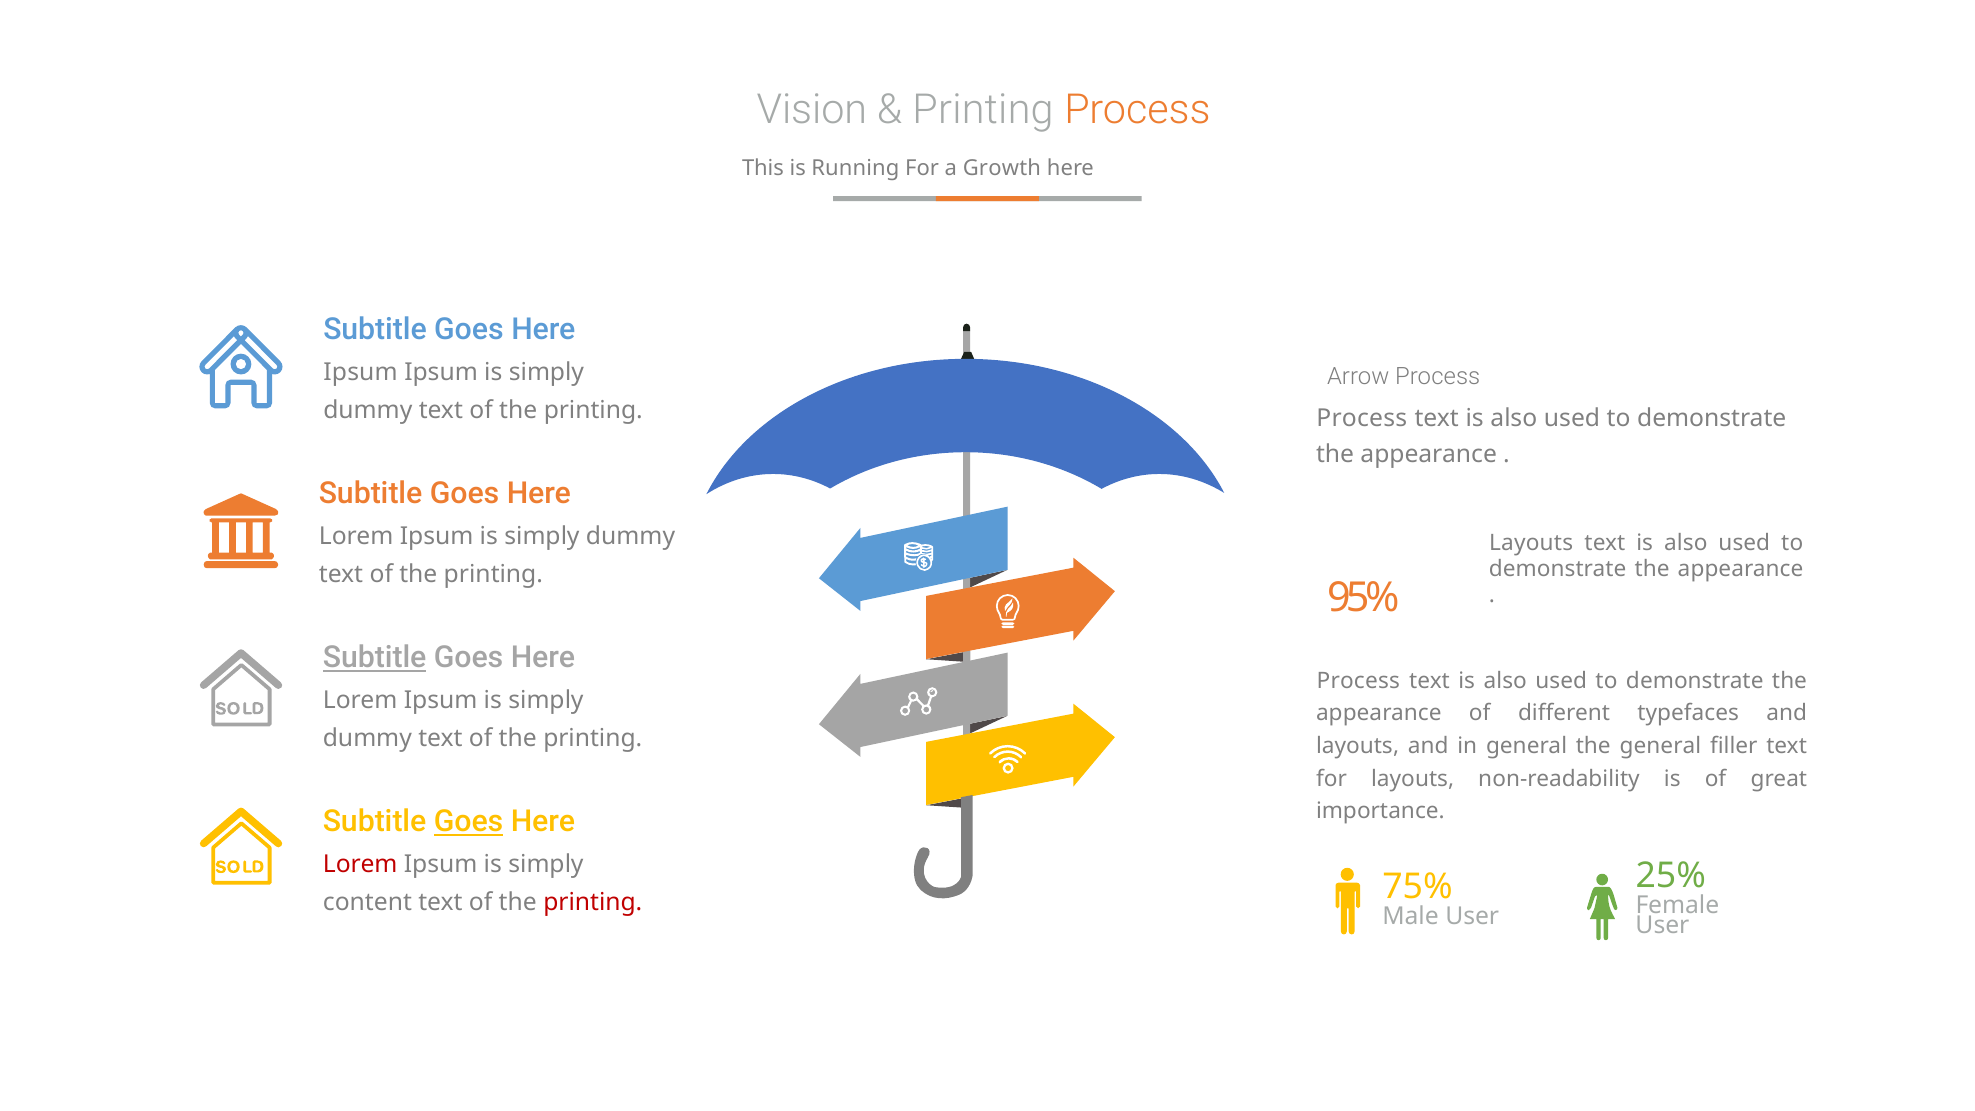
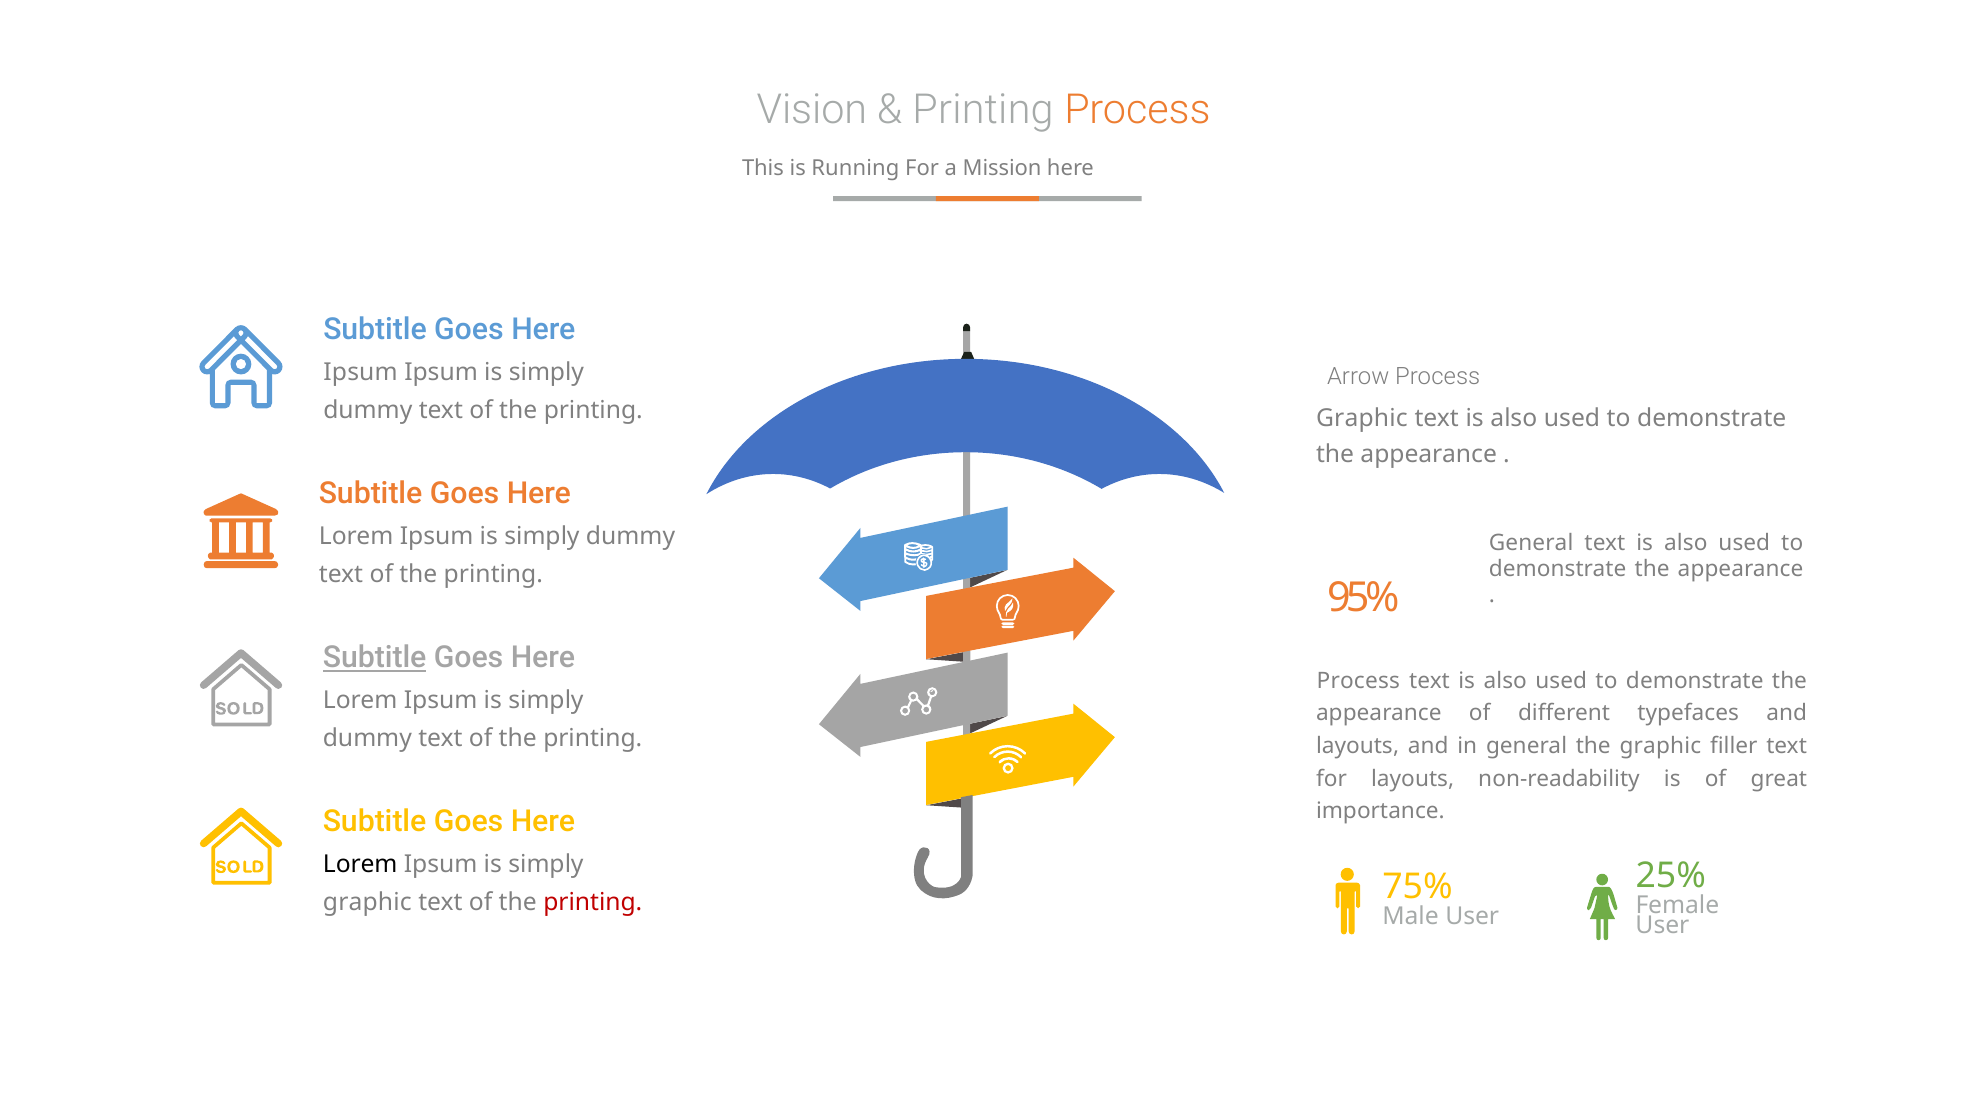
Growth: Growth -> Mission
Process at (1362, 419): Process -> Graphic
Layouts at (1531, 543): Layouts -> General
the general: general -> graphic
Goes at (469, 822) underline: present -> none
Lorem at (360, 864) colour: red -> black
content at (367, 903): content -> graphic
